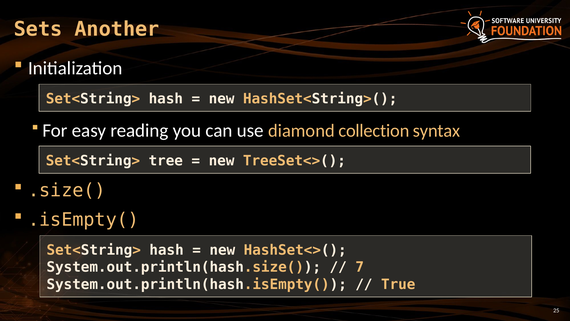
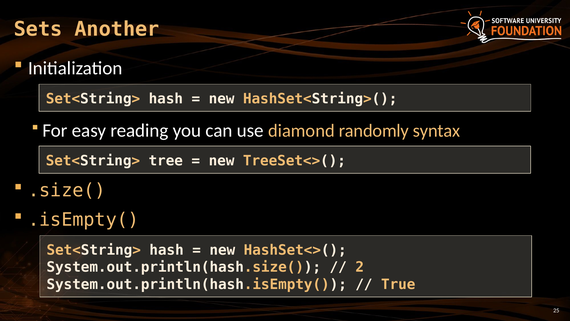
collection: collection -> randomly
7: 7 -> 2
